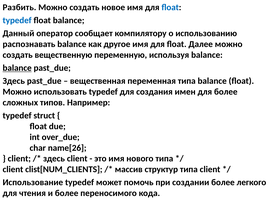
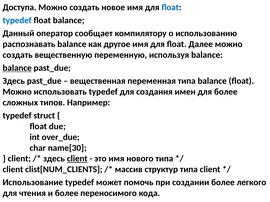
Разбить: Разбить -> Доступа
name[26: name[26 -> name[30
client at (77, 159) underline: none -> present
